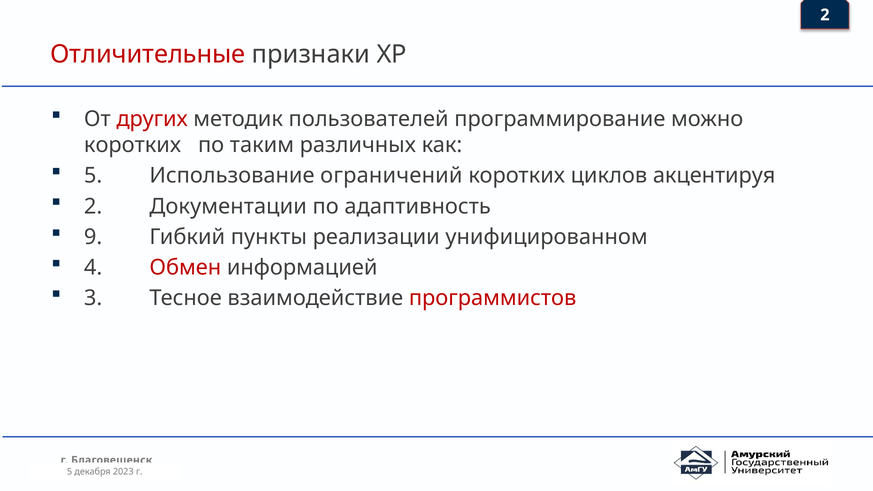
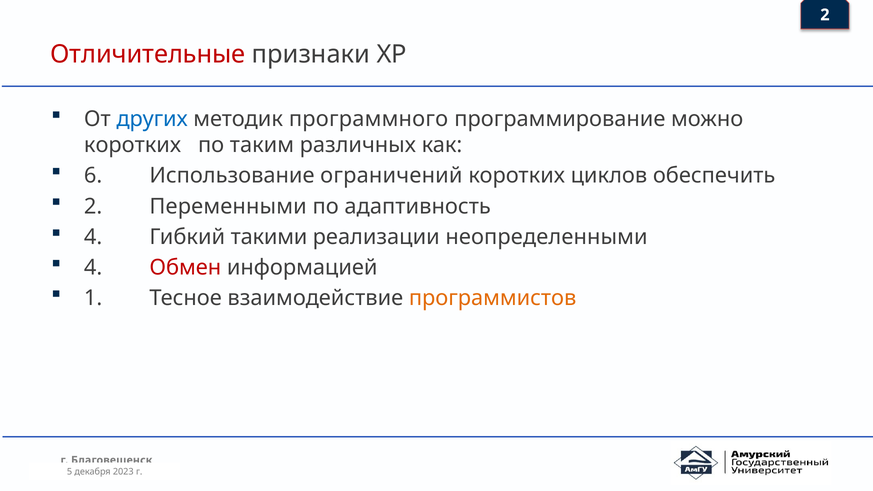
других colour: red -> blue
пользователей: пользователей -> программного
5 at (93, 176): 5 -> 6
акцентируя: акцентируя -> обеспечить
Документации: Документации -> Переменными
9 at (93, 237): 9 -> 4
пункты: пункты -> такими
унифицированном: унифицированном -> неопределенными
3: 3 -> 1
программистов colour: red -> orange
